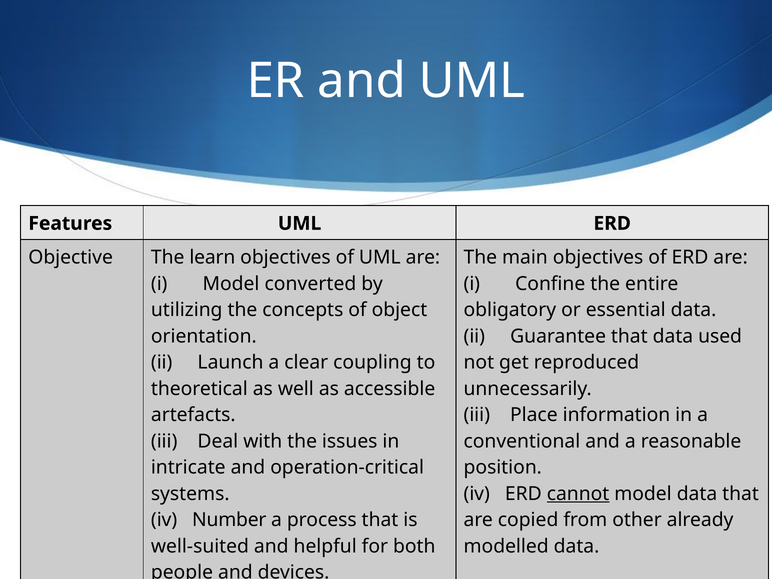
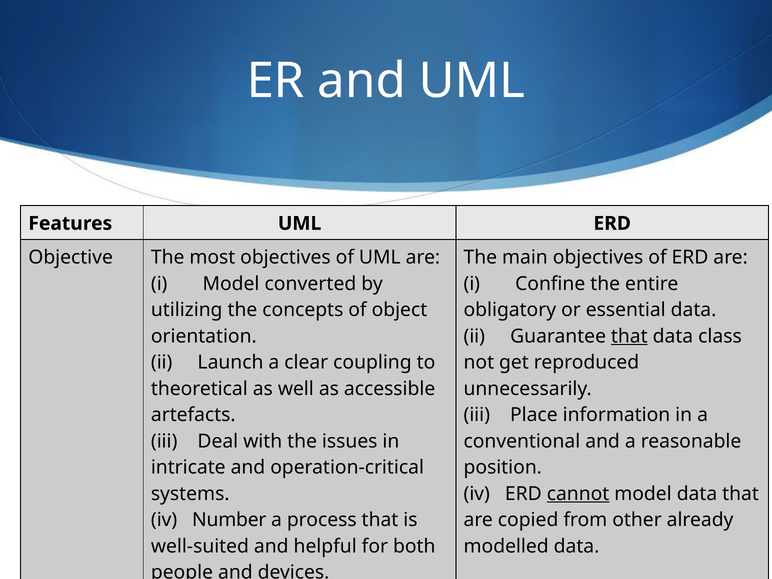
learn: learn -> most
that at (629, 336) underline: none -> present
used: used -> class
